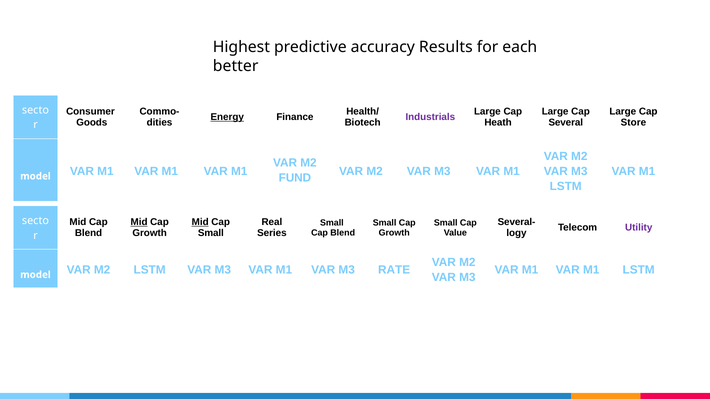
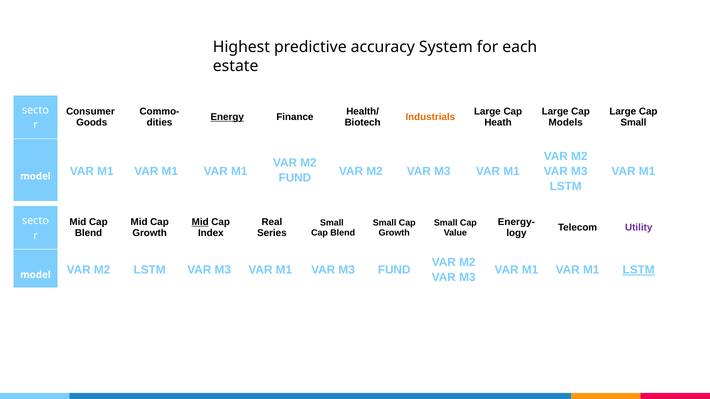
Results: Results -> System
better: better -> estate
Industrials colour: purple -> orange
Several: Several -> Models
Store at (633, 123): Store -> Small
Mid at (139, 222) underline: present -> none
Several-: Several- -> Energy-
Small at (211, 233): Small -> Index
M3 RATE: RATE -> FUND
LSTM at (639, 270) underline: none -> present
